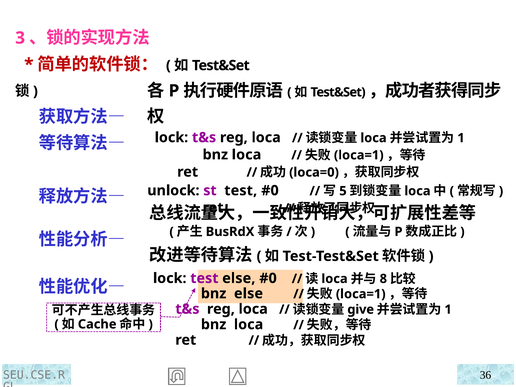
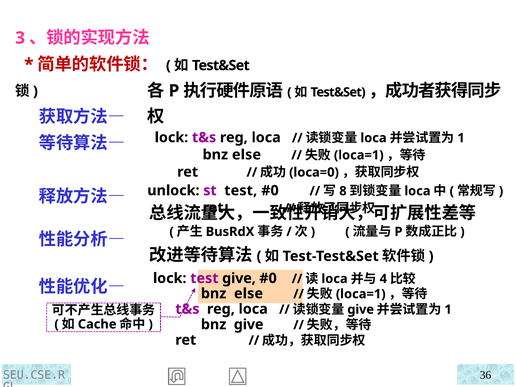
loca at (247, 155): loca -> else
5: 5 -> 8
test else: else -> give
8: 8 -> 4
loca at (249, 324): loca -> give
